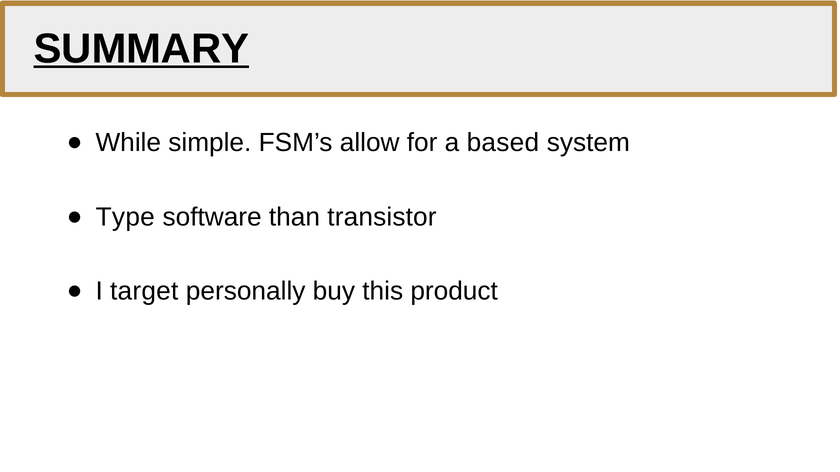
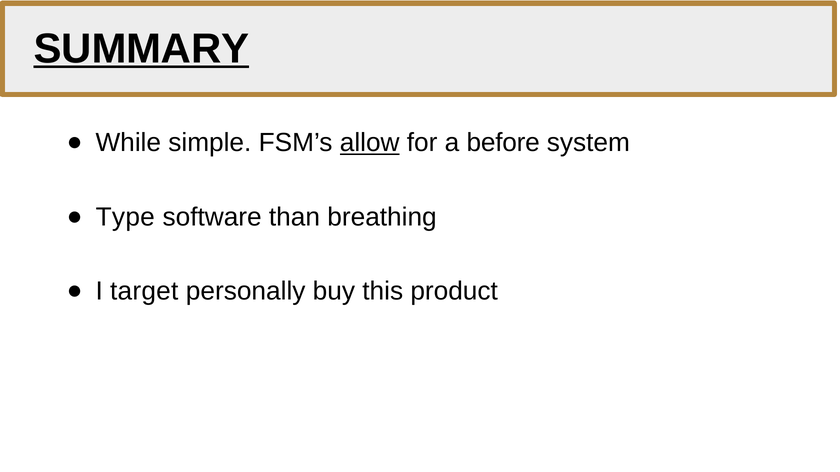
allow underline: none -> present
based: based -> before
transistor: transistor -> breathing
